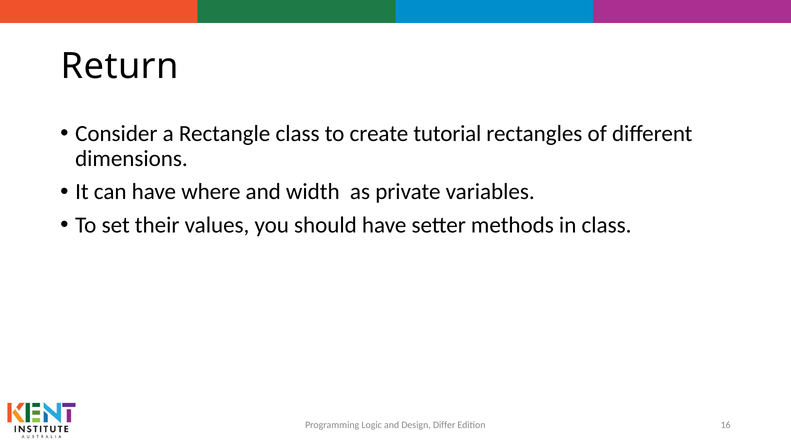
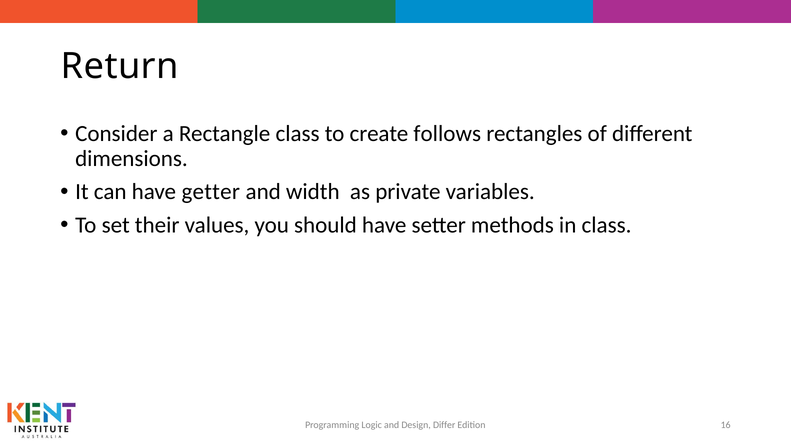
tutorial: tutorial -> follows
where: where -> getter
